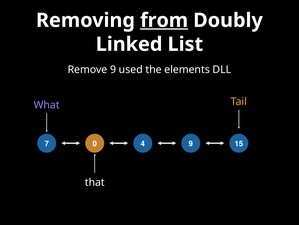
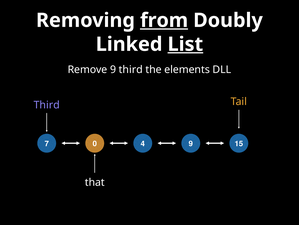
List underline: none -> present
9 used: used -> third
What at (47, 105): What -> Third
